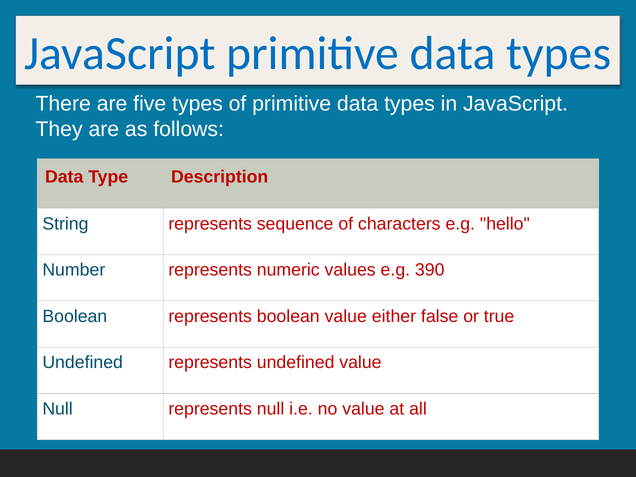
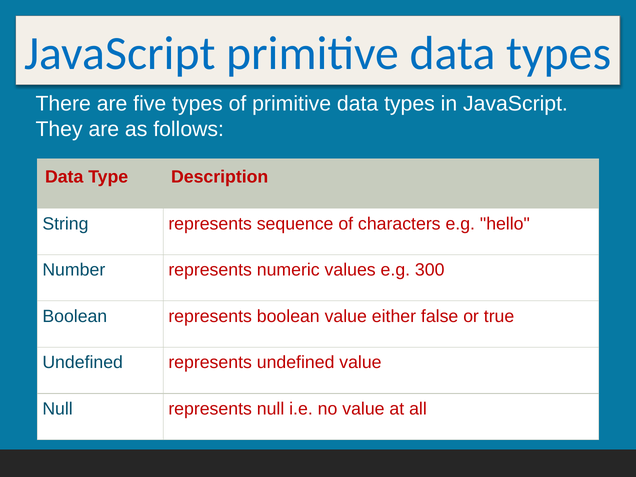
390: 390 -> 300
